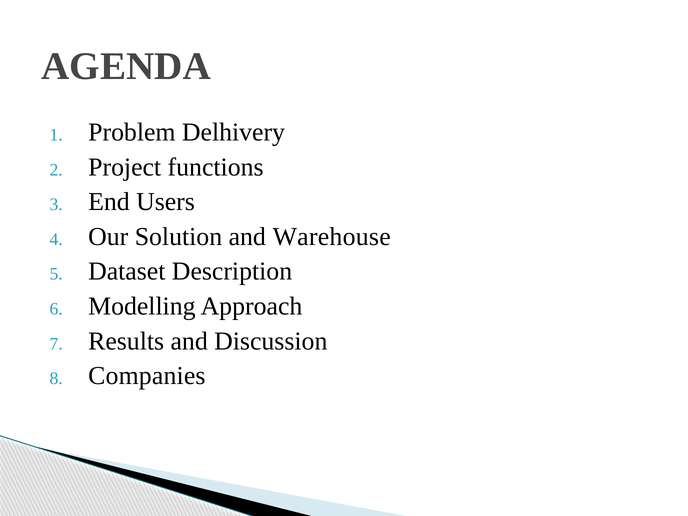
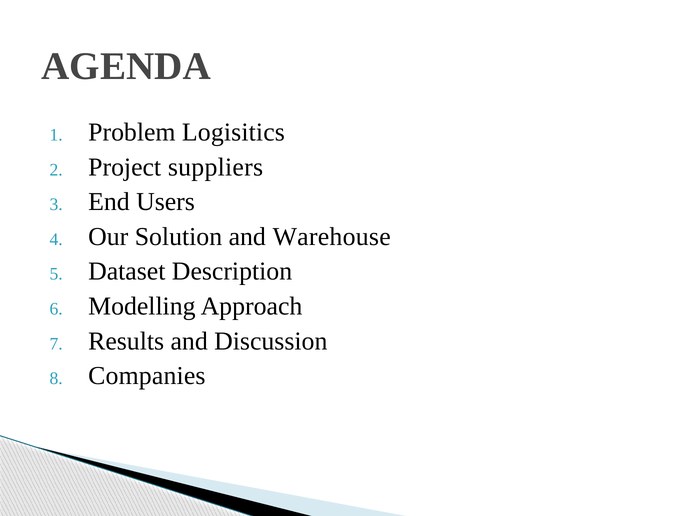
Delhivery: Delhivery -> Logisitics
functions: functions -> suppliers
